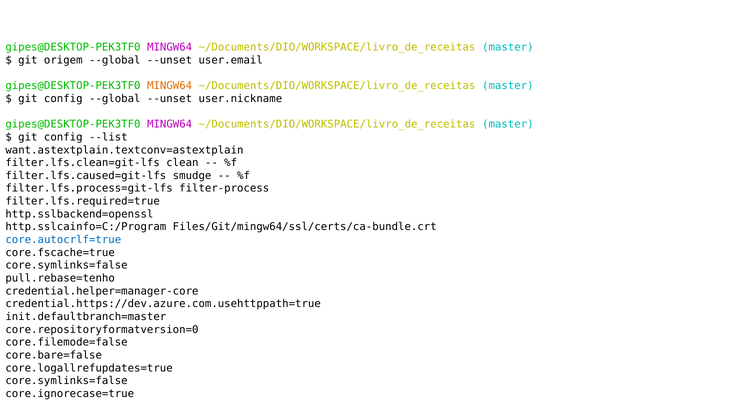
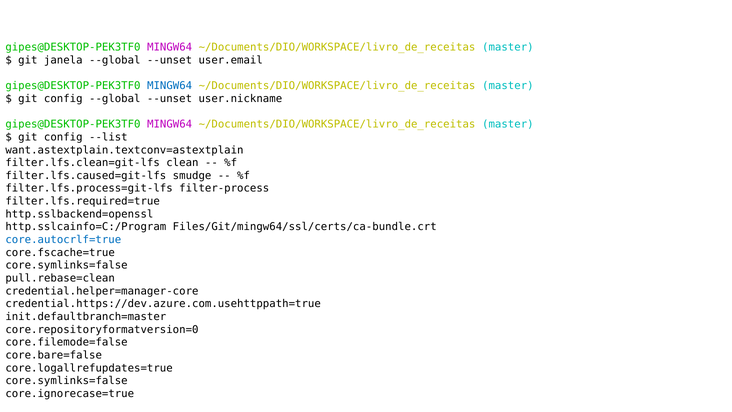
origem: origem -> janela
MINGW64 at (170, 86) colour: orange -> blue
pull.rebase=tenho: pull.rebase=tenho -> pull.rebase=clean
